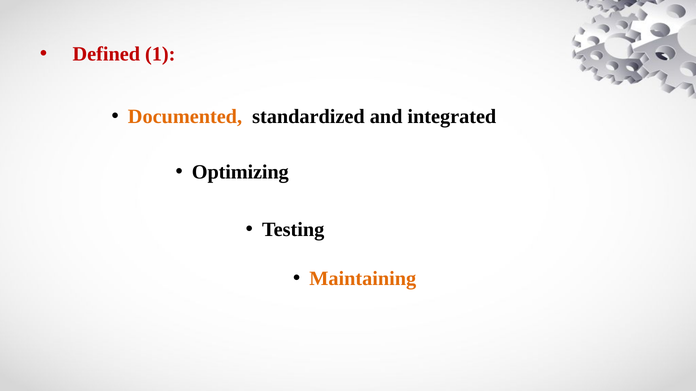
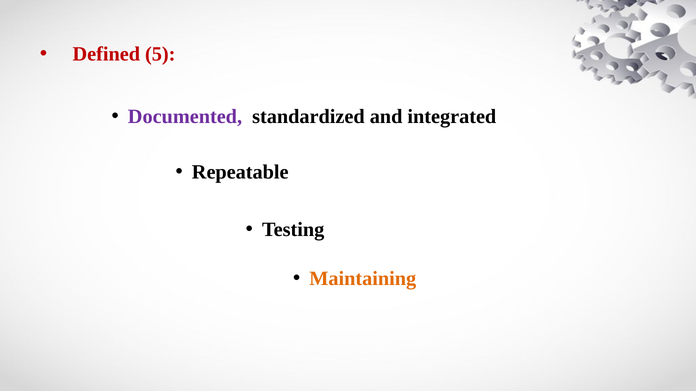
1: 1 -> 5
Documented colour: orange -> purple
Optimizing: Optimizing -> Repeatable
